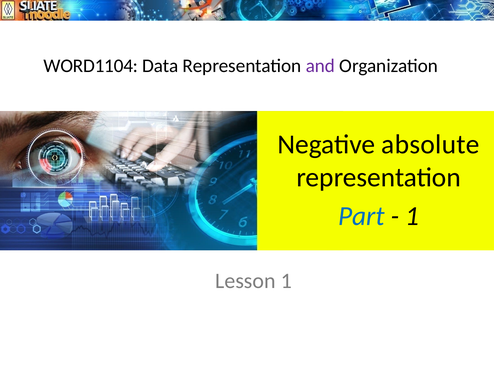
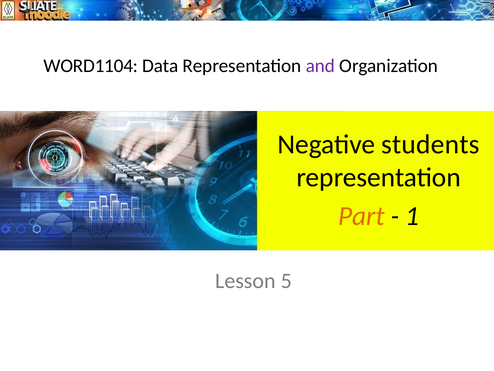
absolute: absolute -> students
Part colour: blue -> orange
Lesson 1: 1 -> 5
